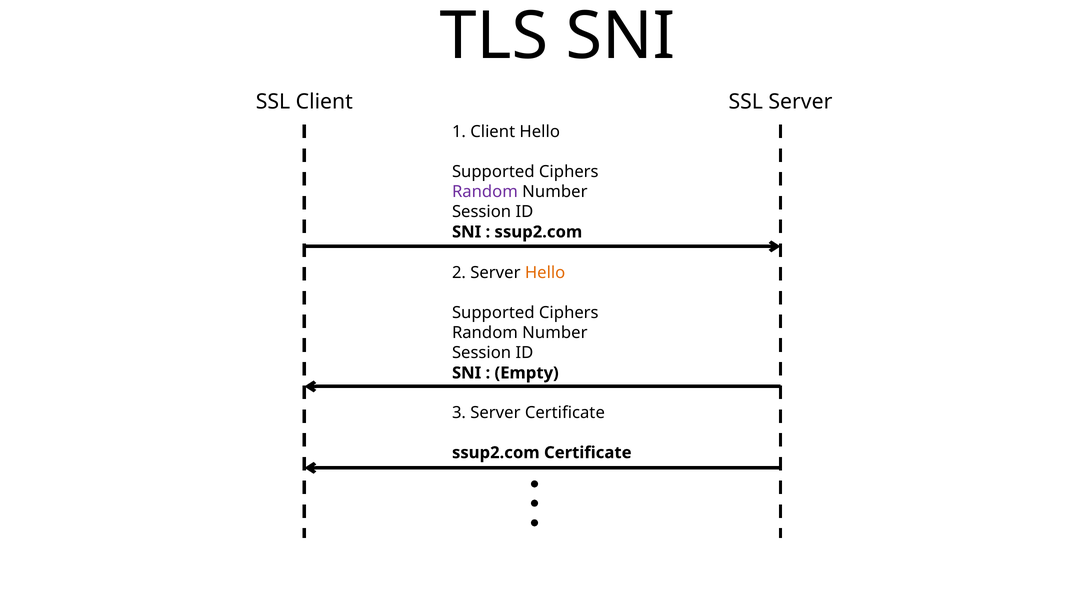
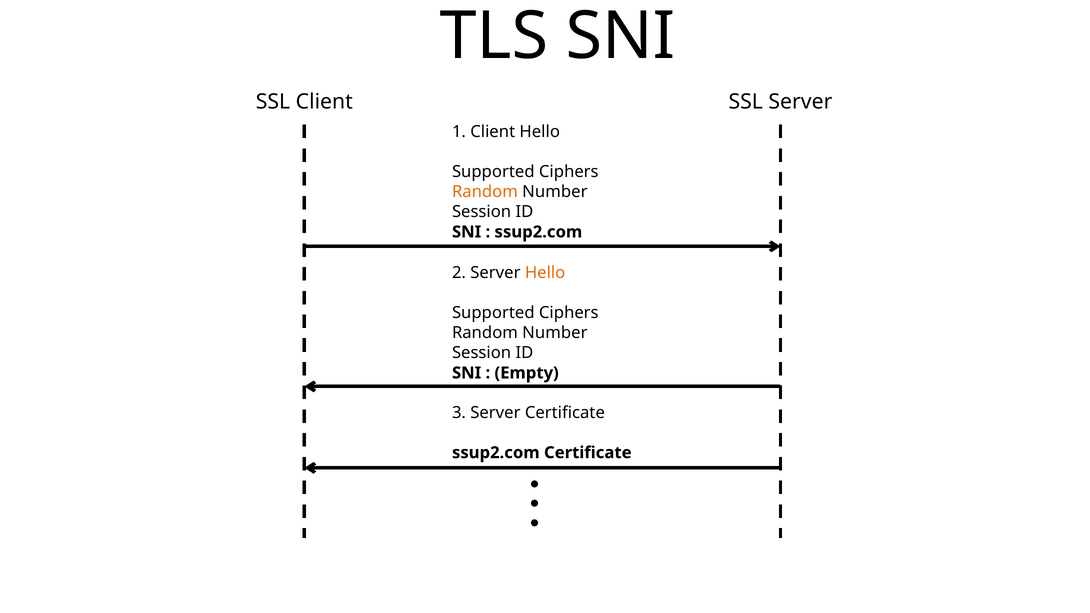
Random at (485, 192) colour: purple -> orange
